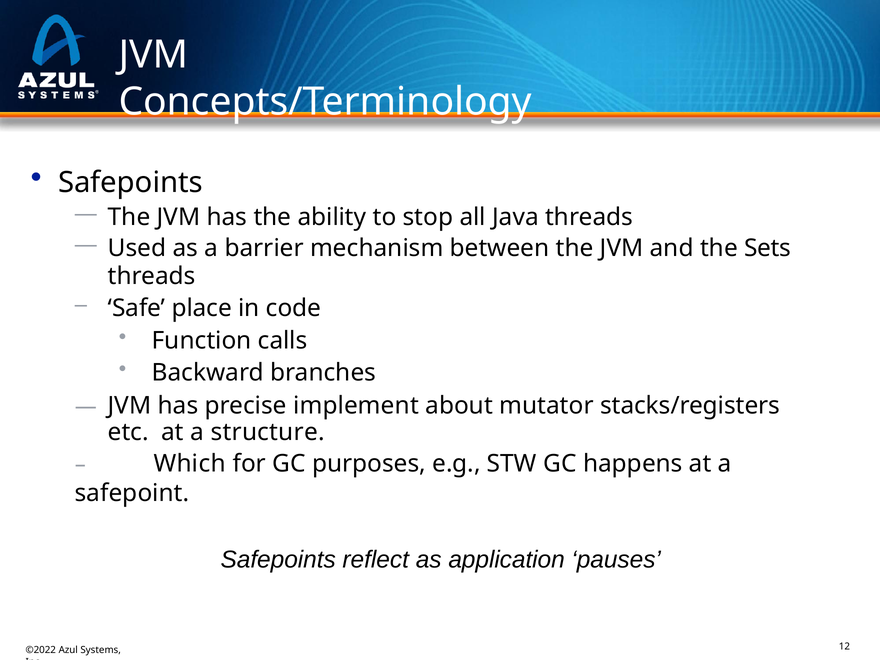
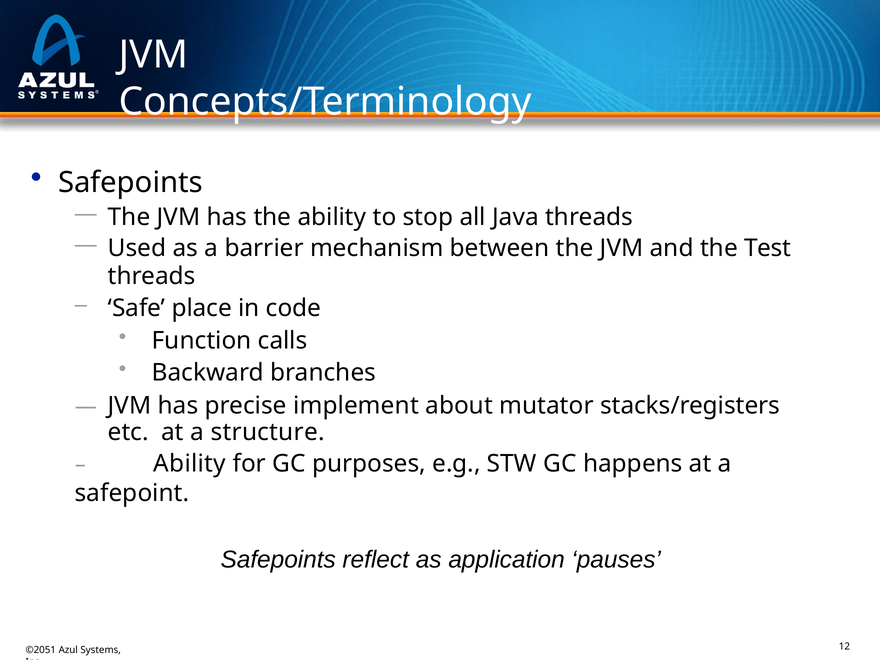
Sets: Sets -> Test
Which at (190, 464): Which -> Ability
©2022: ©2022 -> ©2051
